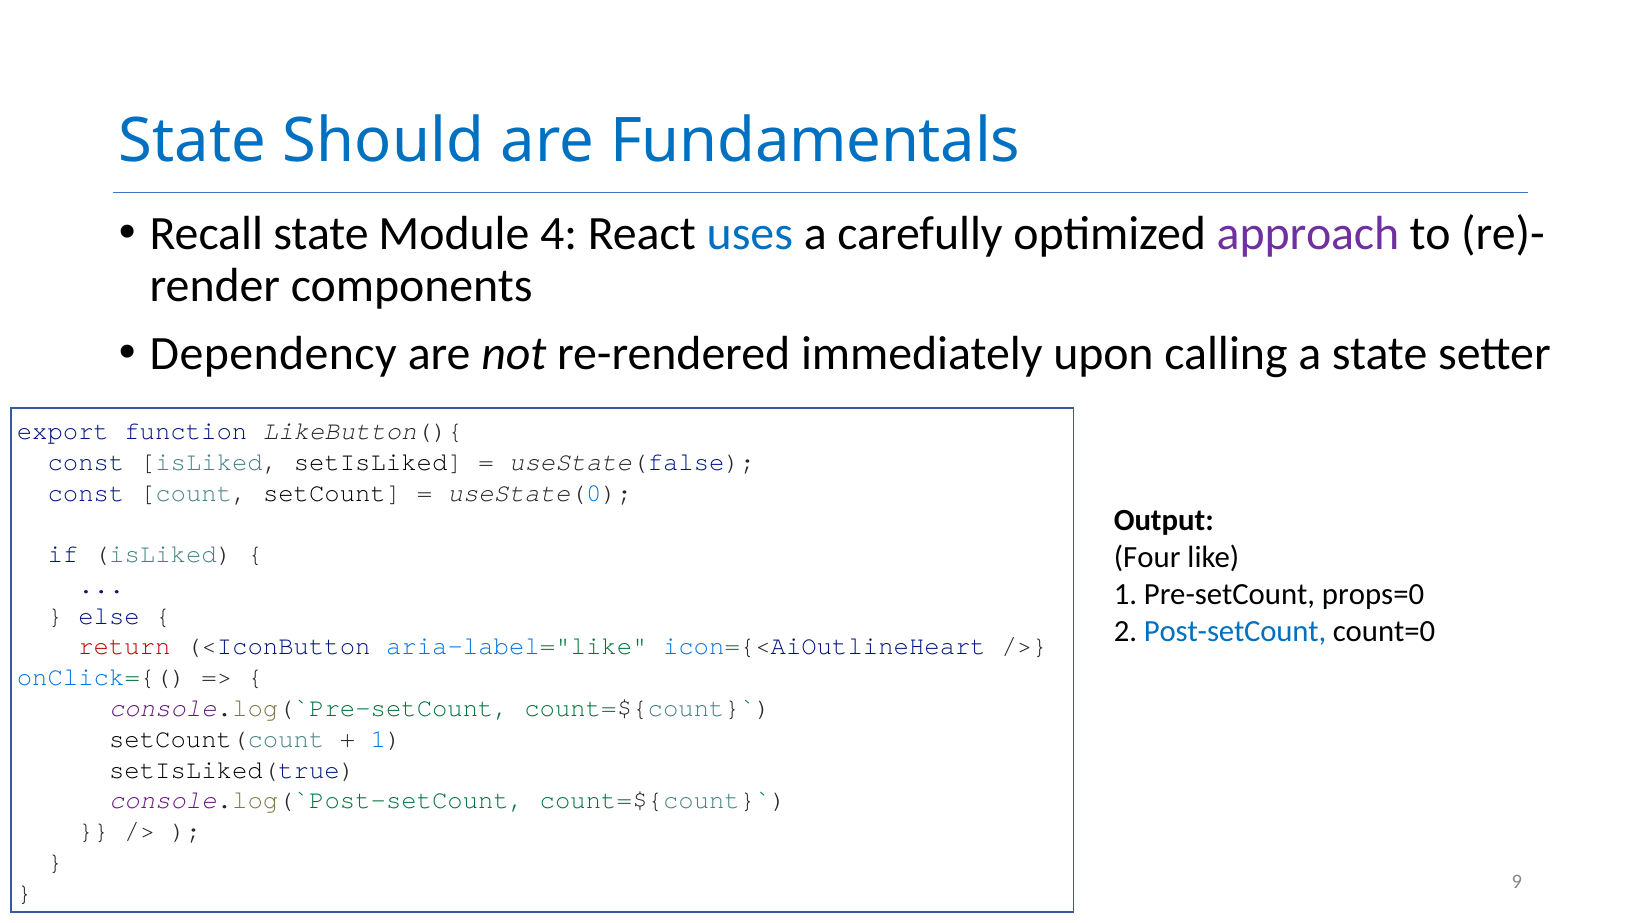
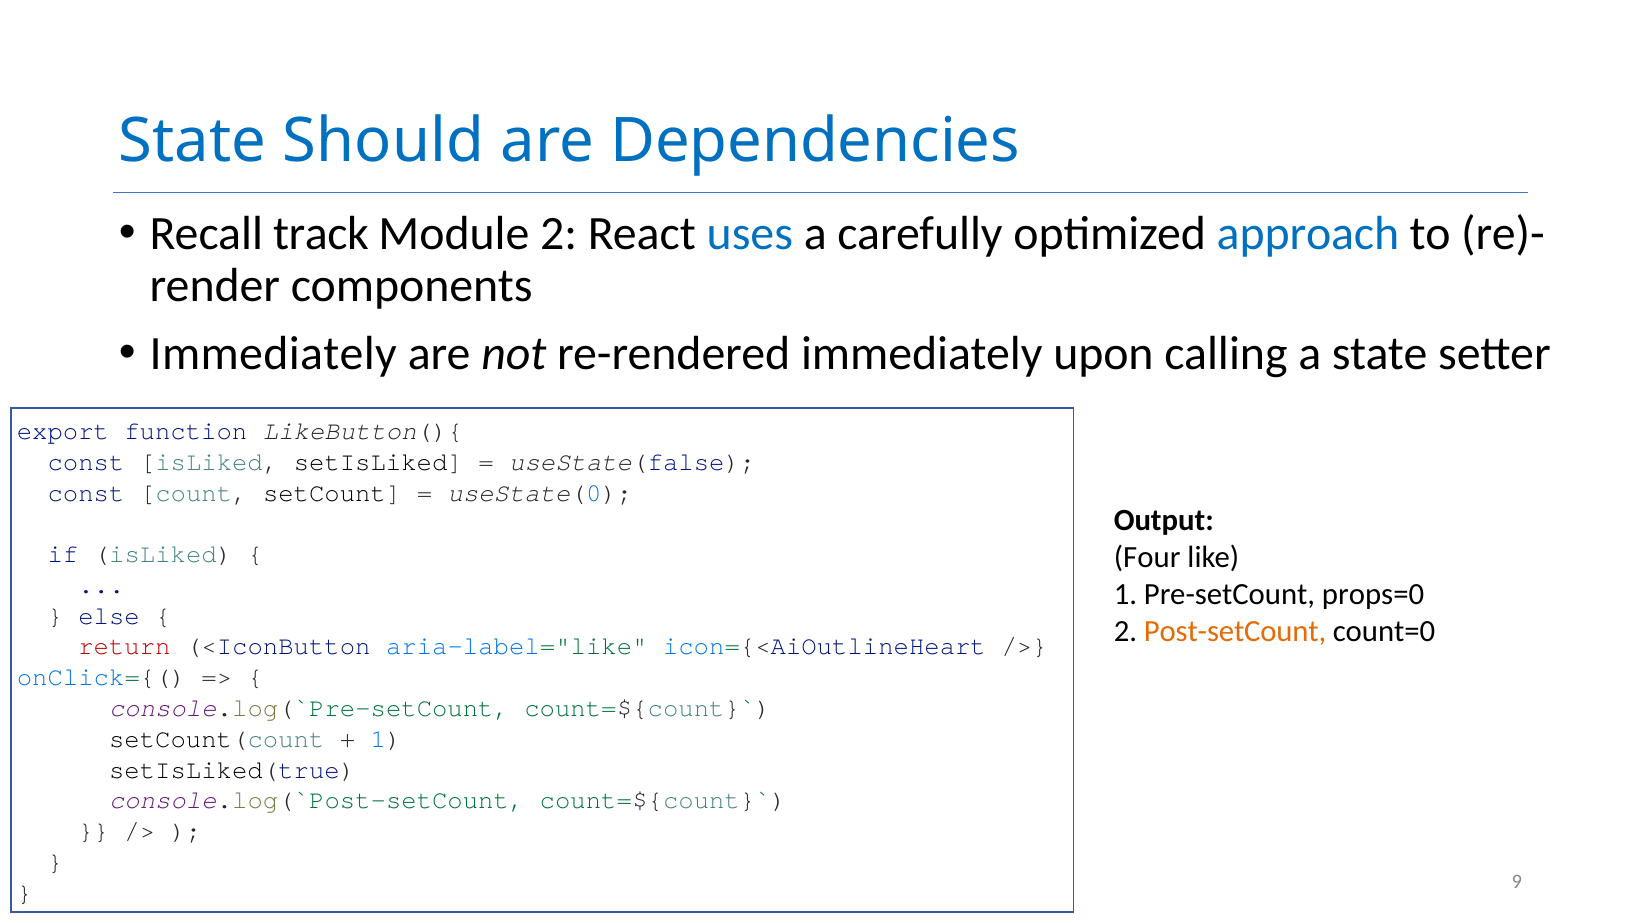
Fundamentals: Fundamentals -> Dependencies
Recall state: state -> track
Module 4: 4 -> 2
approach colour: purple -> blue
Dependency at (273, 354): Dependency -> Immediately
Post-setCount colour: blue -> orange
